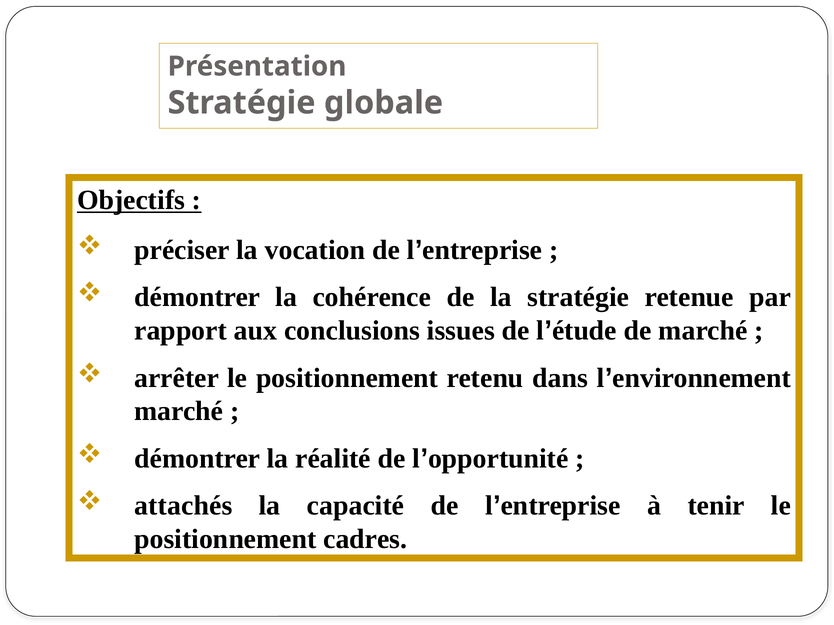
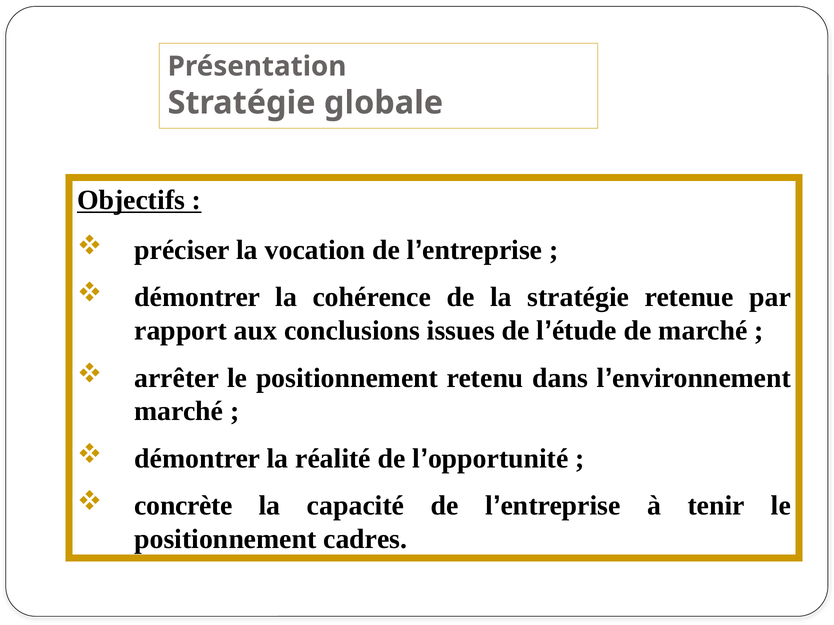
attachés: attachés -> concrète
